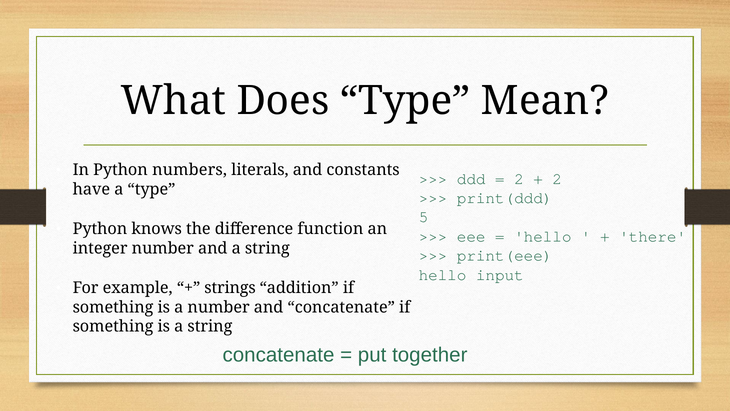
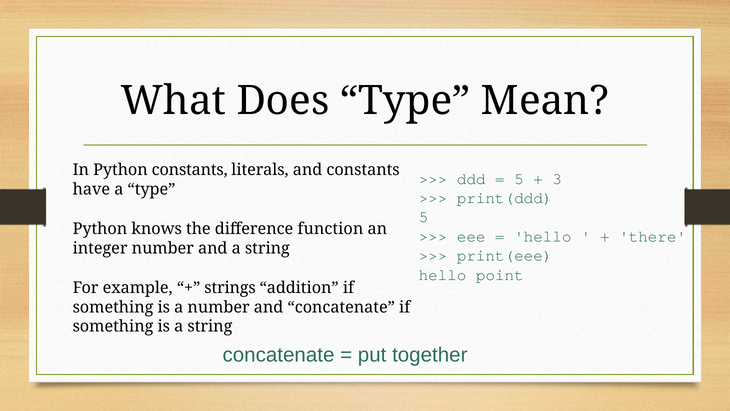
Python numbers: numbers -> constants
2 at (519, 179): 2 -> 5
2 at (557, 179): 2 -> 3
input: input -> point
